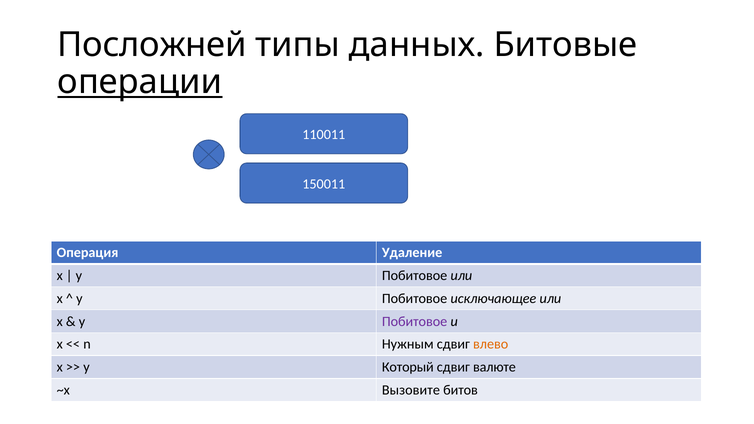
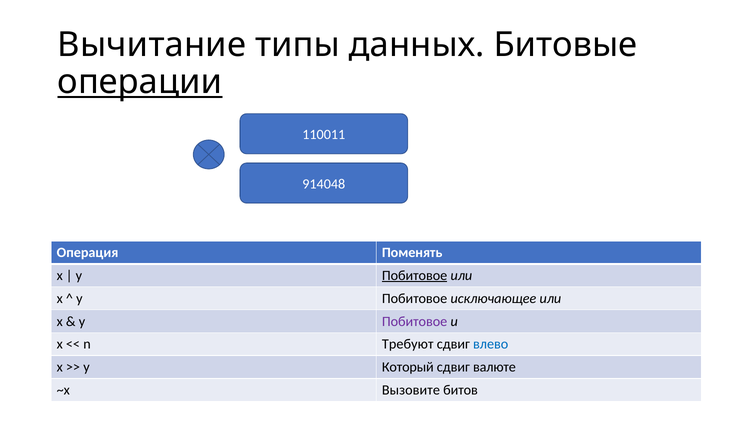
Посложней: Посложней -> Вычитание
150011: 150011 -> 914048
Удаление: Удаление -> Поменять
Побитовое at (415, 276) underline: none -> present
Нужным: Нужным -> Требуют
влево colour: orange -> blue
